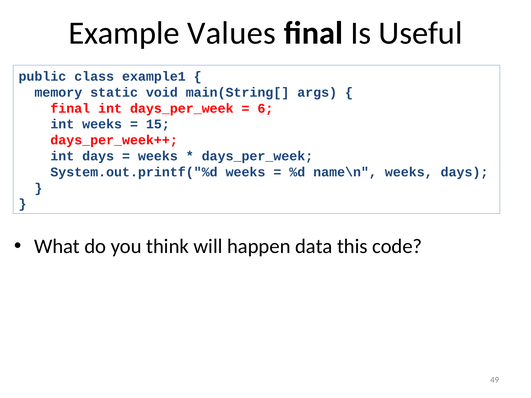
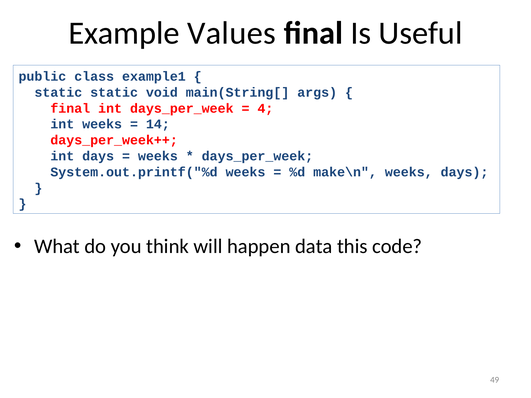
memory at (58, 92): memory -> static
6: 6 -> 4
15: 15 -> 14
name\n: name\n -> make\n
